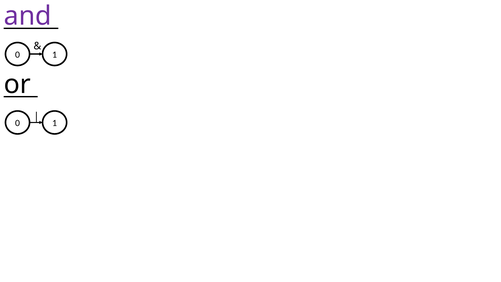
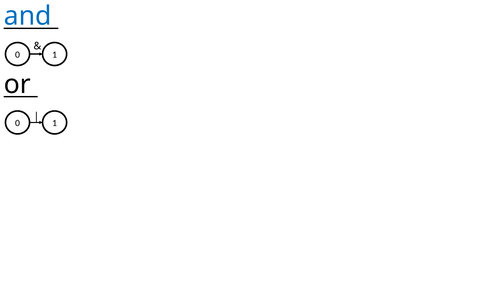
and colour: purple -> blue
